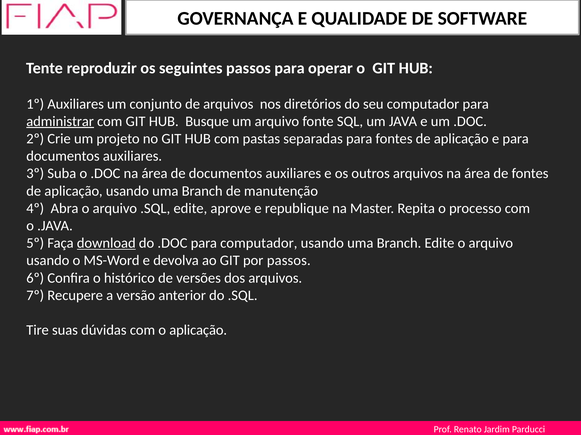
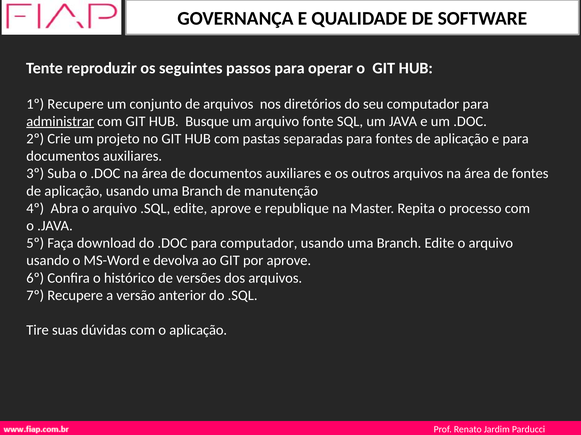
1º Auxiliares: Auxiliares -> Recupere
download underline: present -> none
por passos: passos -> aprove
